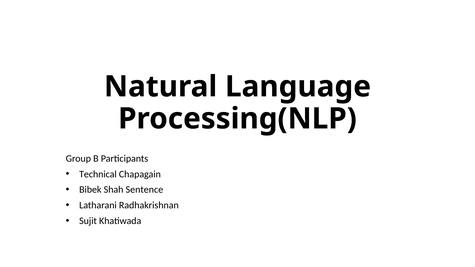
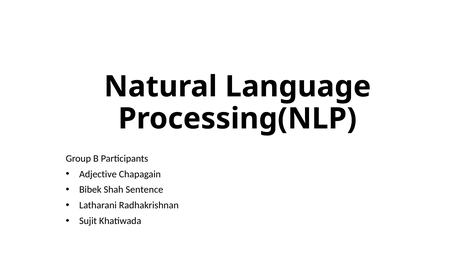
Technical: Technical -> Adjective
